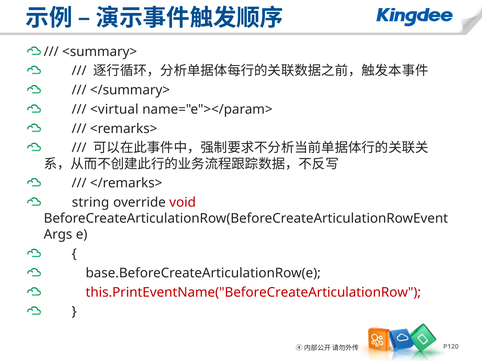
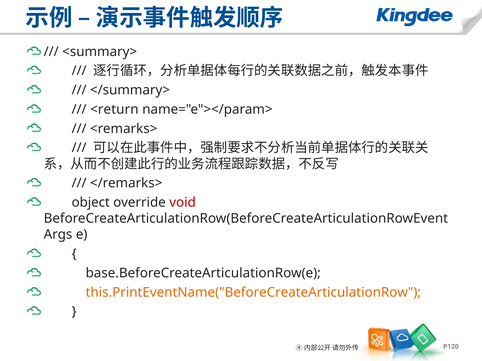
<virtual: <virtual -> <return
string: string -> object
this.PrintEventName("BeforeCreateArticulationRow colour: red -> orange
